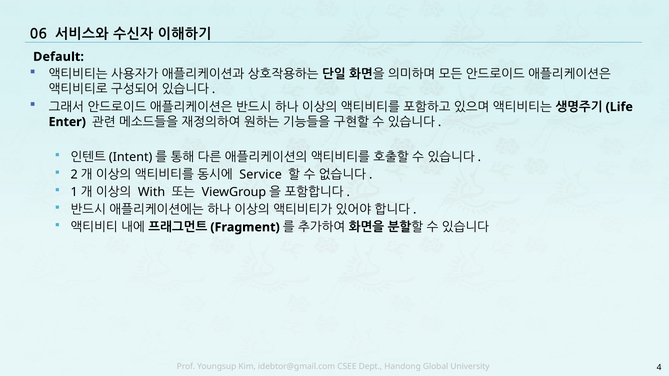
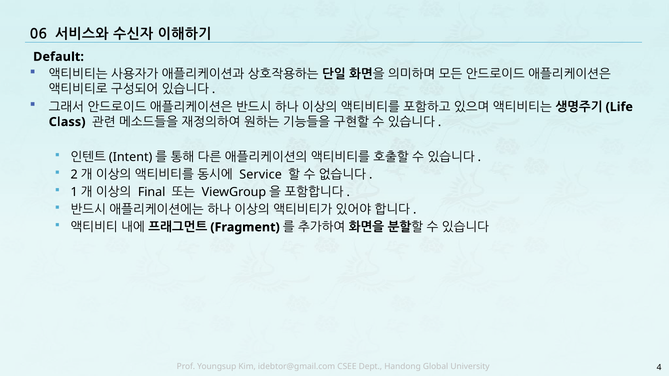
Enter: Enter -> Class
With: With -> Final
